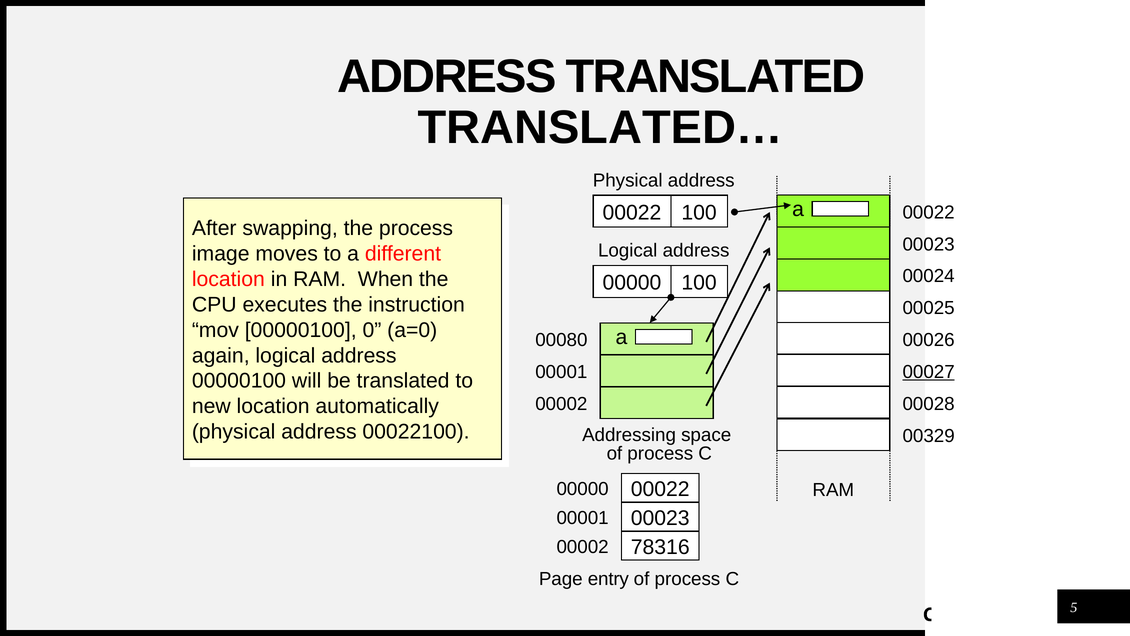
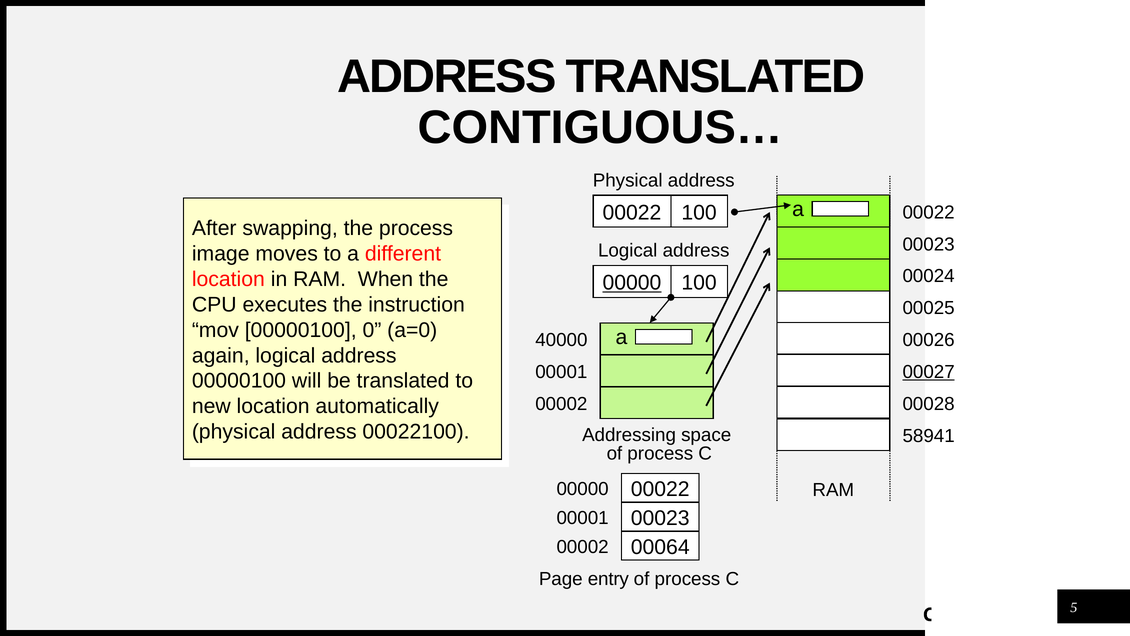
TRANSLATED…: TRANSLATED… -> CONTIGUOUS…
00000 at (632, 283) underline: none -> present
00080: 00080 -> 40000
00329: 00329 -> 58941
78316: 78316 -> 00064
